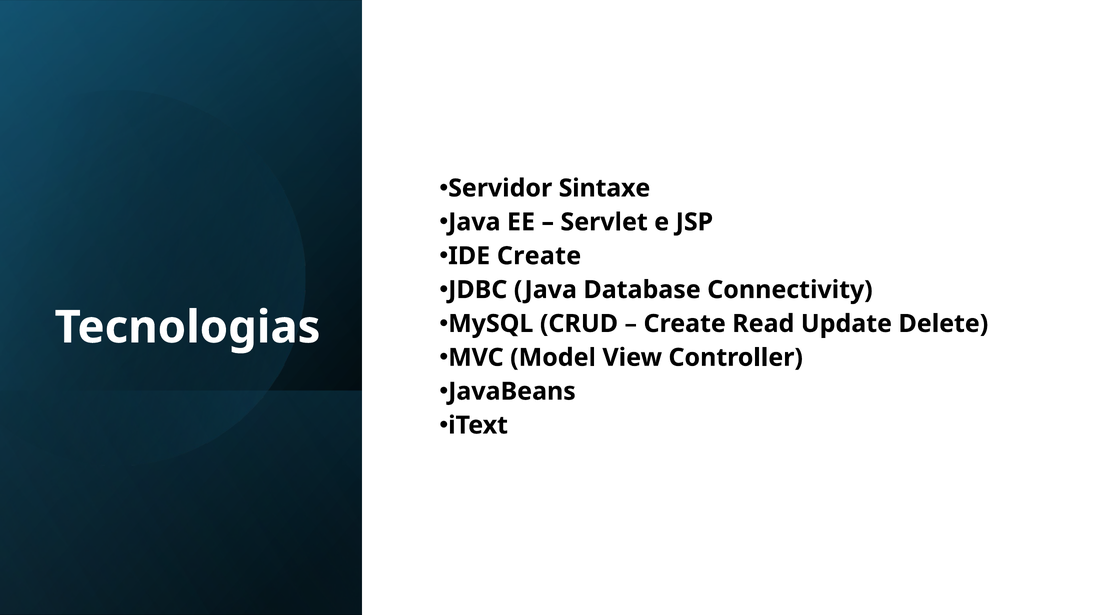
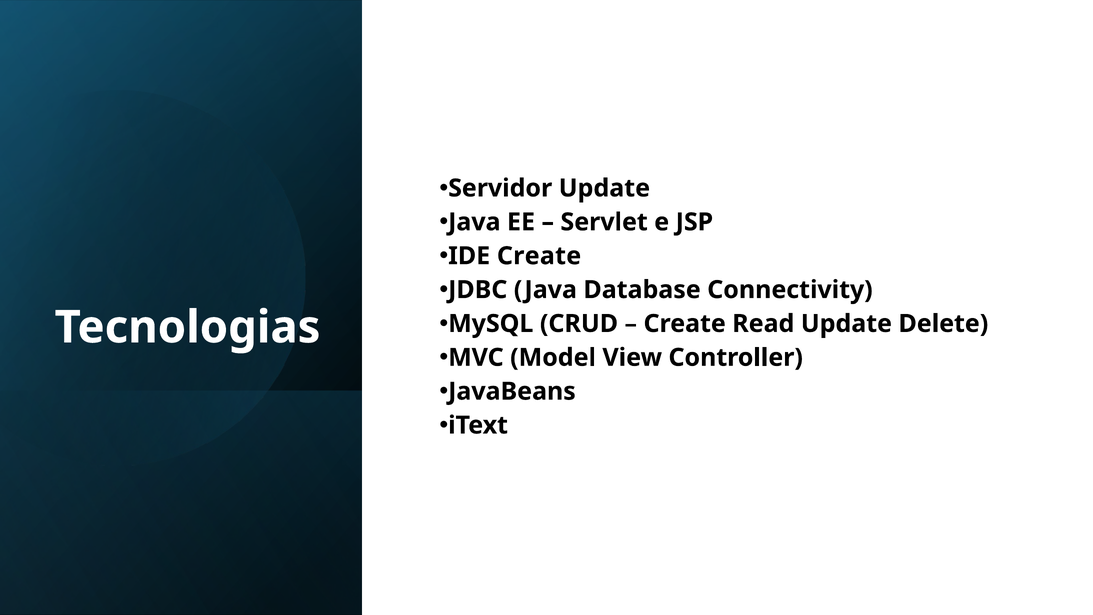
Servidor Sintaxe: Sintaxe -> Update
